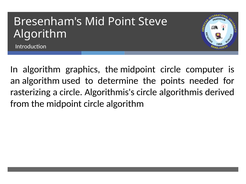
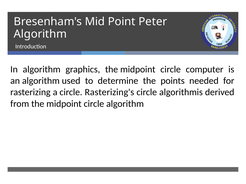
Steve: Steve -> Peter
Algorithmis's: Algorithmis's -> Rasterizing's
